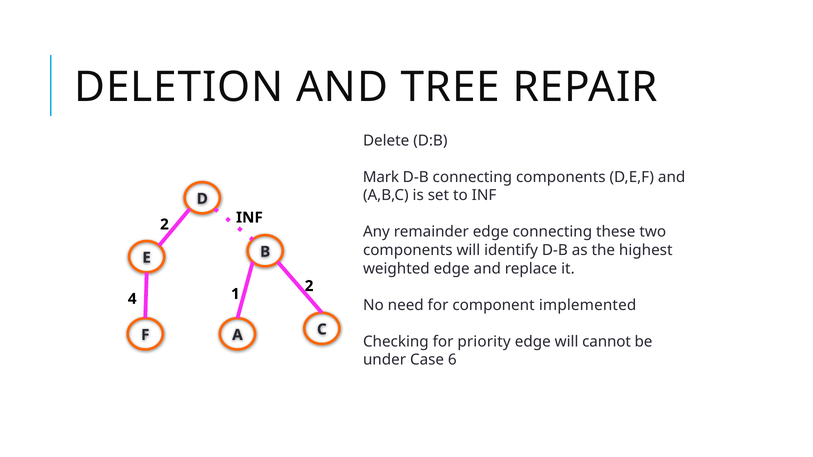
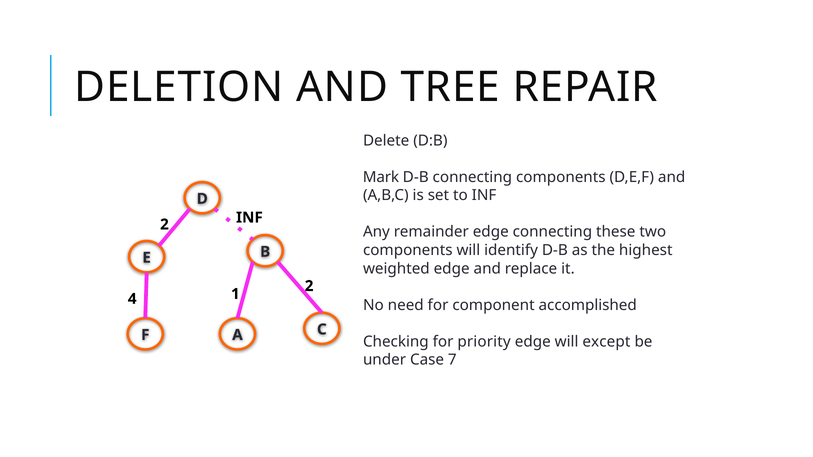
implemented: implemented -> accomplished
cannot: cannot -> except
6: 6 -> 7
